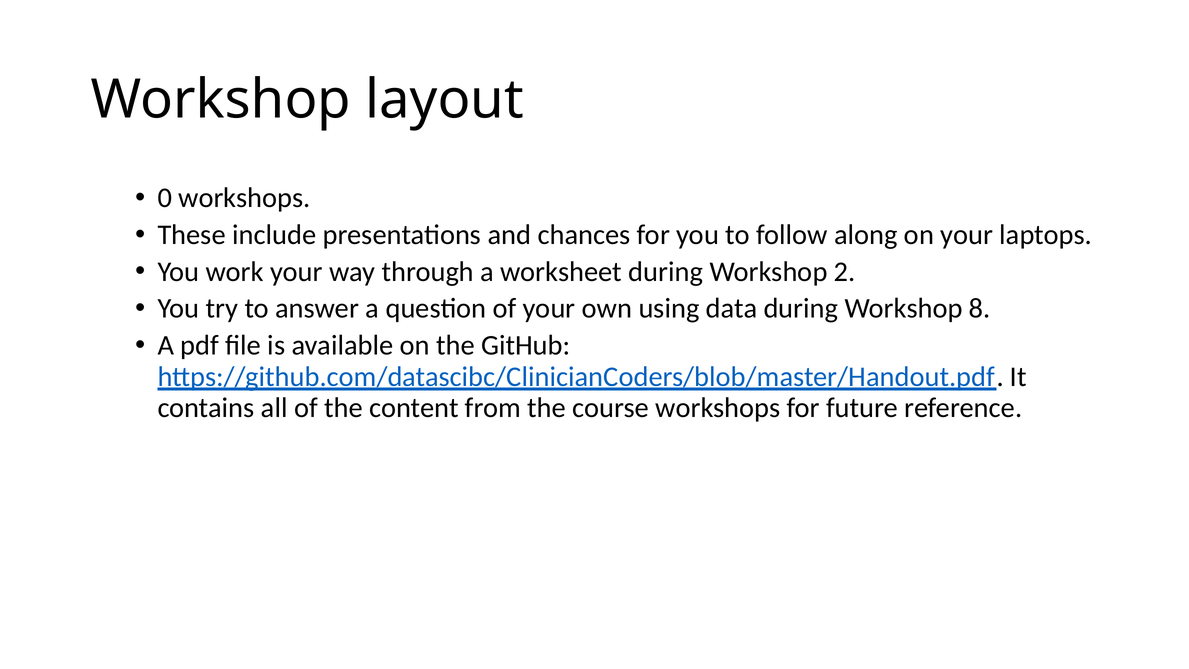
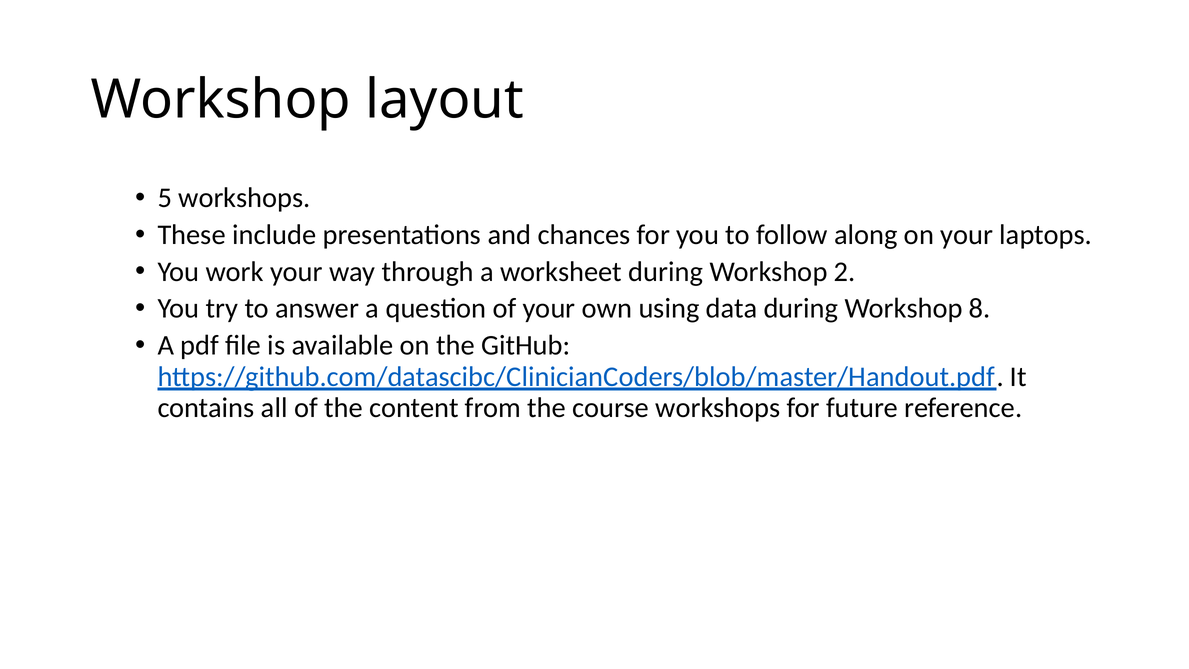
0: 0 -> 5
